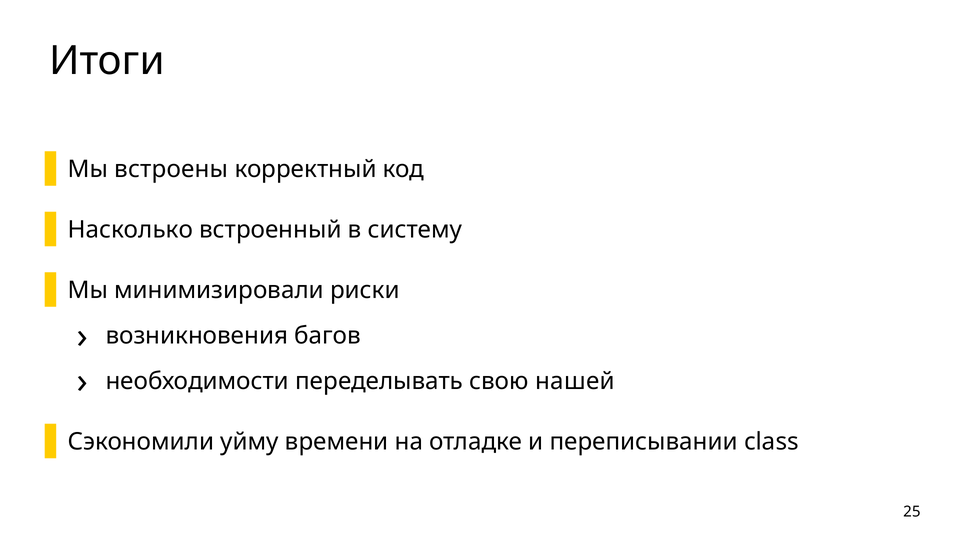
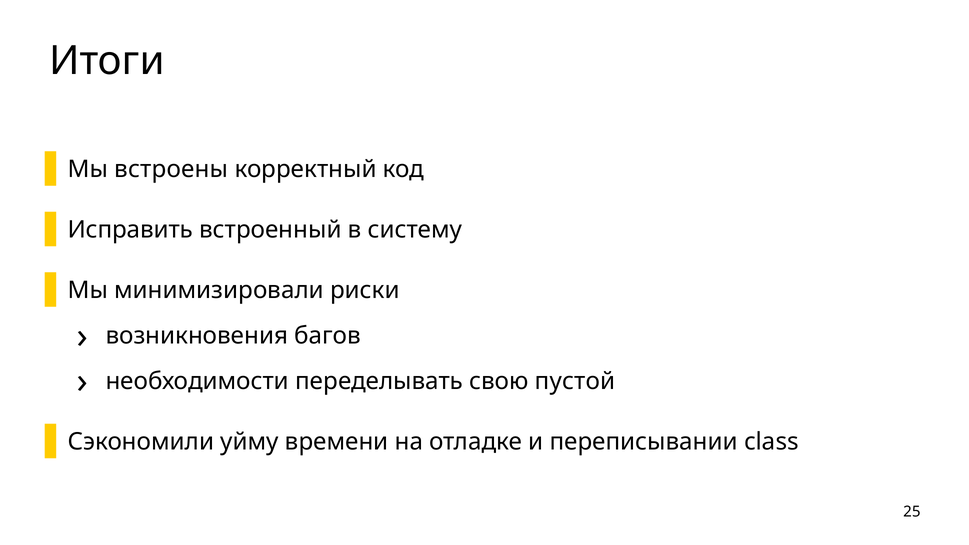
Насколько: Насколько -> Исправить
нашей: нашей -> пустой
